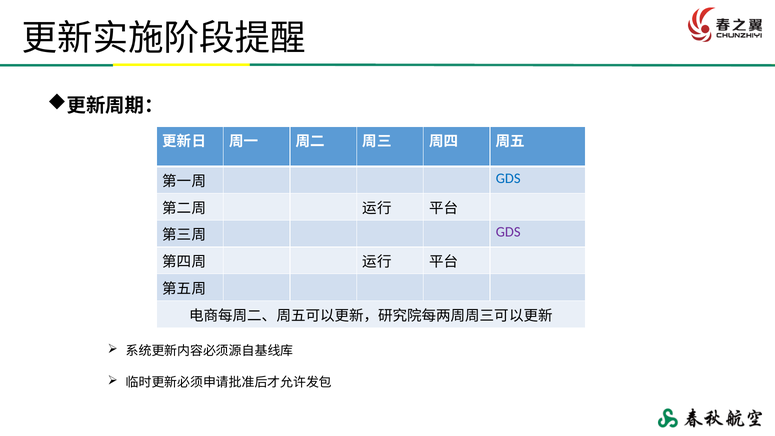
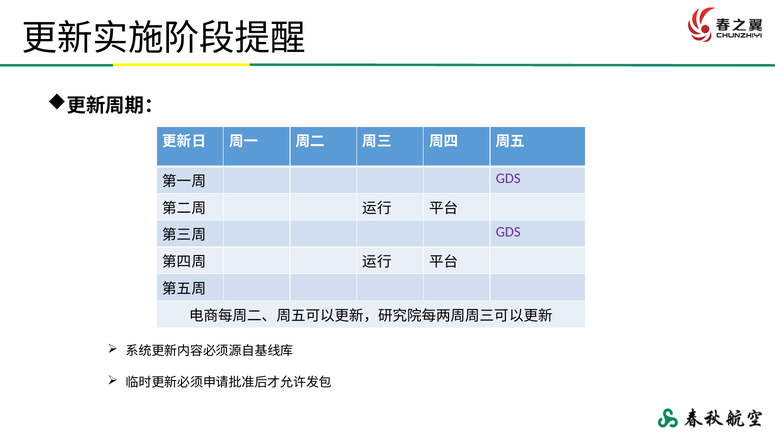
GDS at (508, 178) colour: blue -> purple
